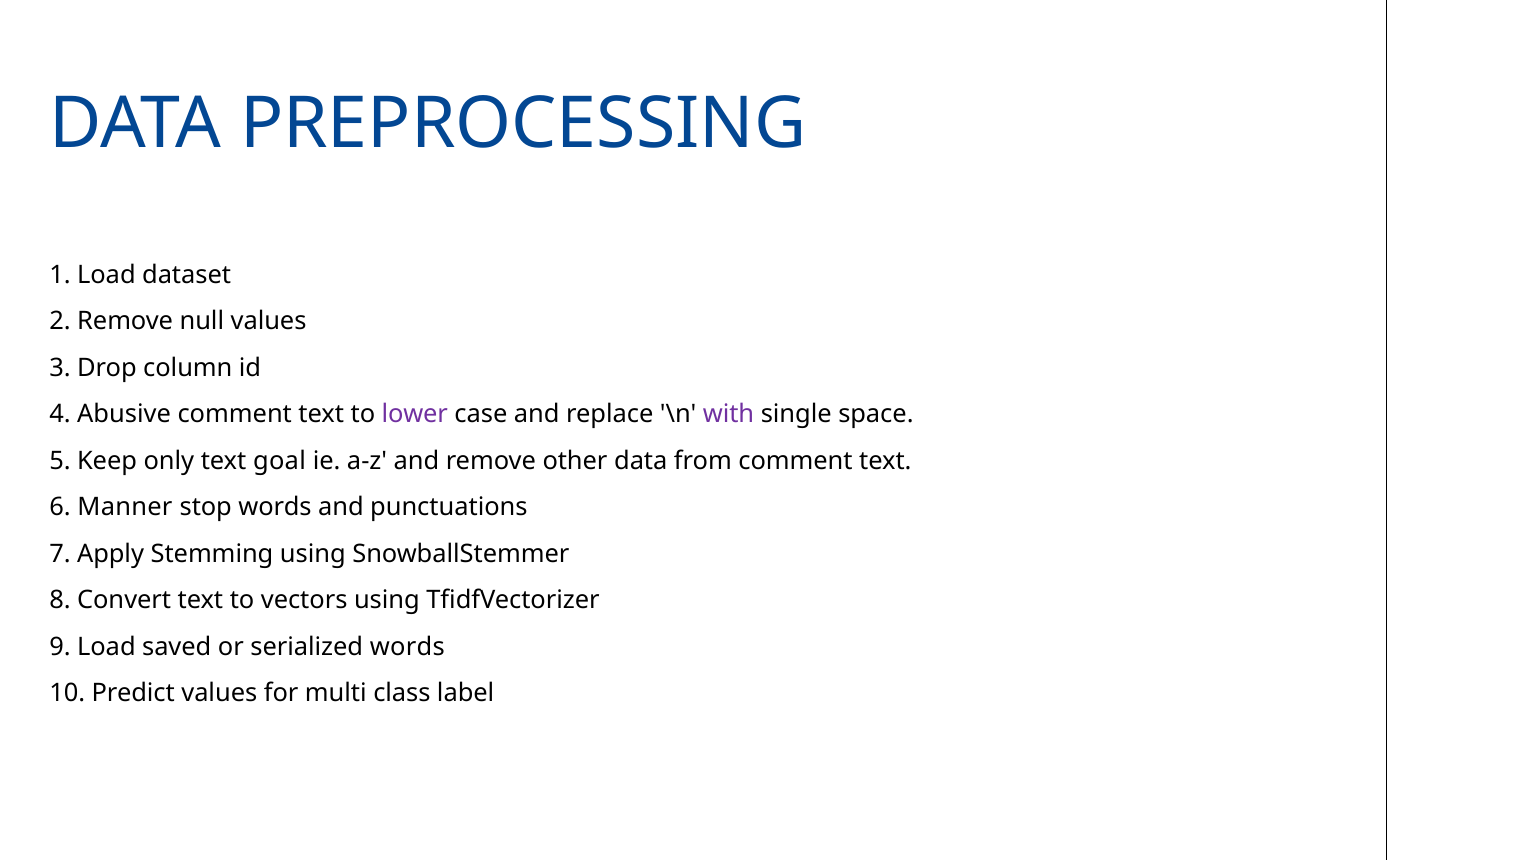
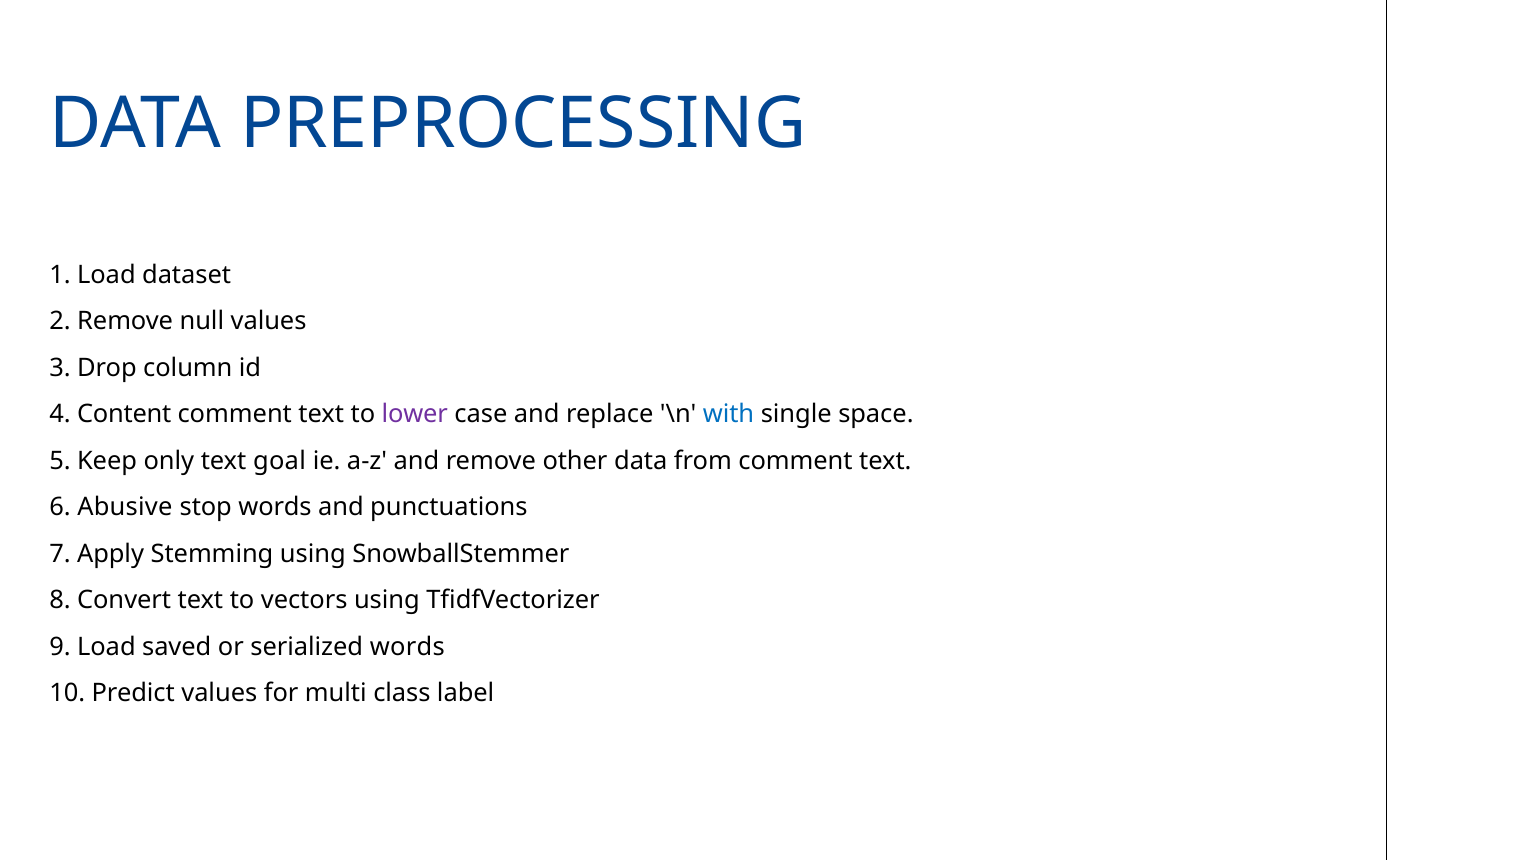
Abusive: Abusive -> Content
with colour: purple -> blue
Manner: Manner -> Abusive
